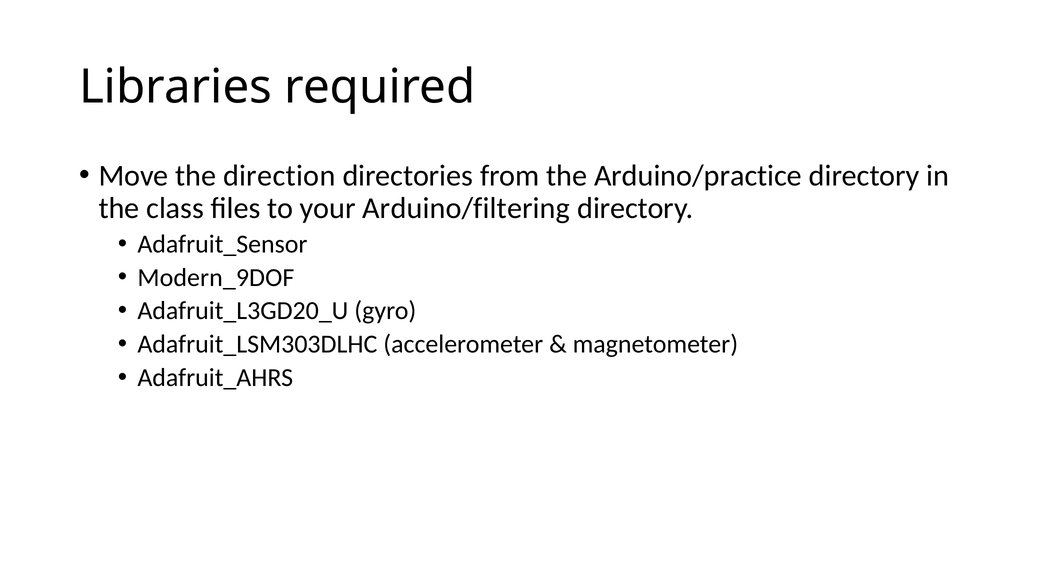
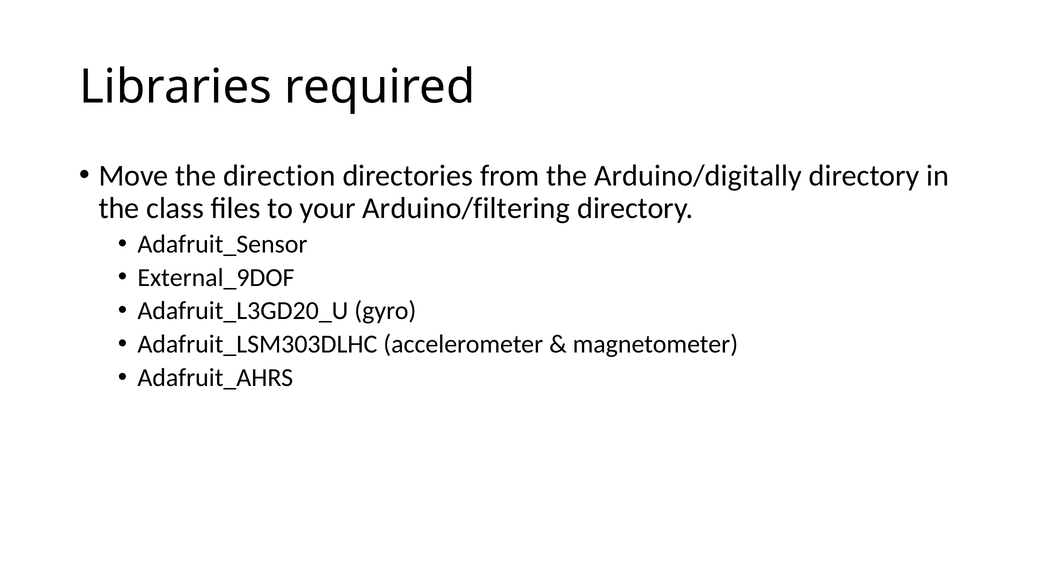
Arduino/practice: Arduino/practice -> Arduino/digitally
Modern_9DOF: Modern_9DOF -> External_9DOF
